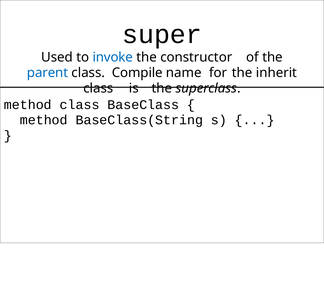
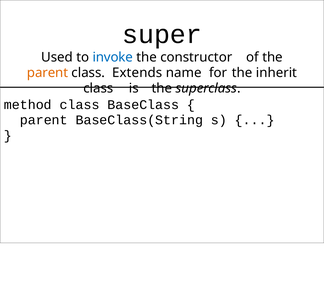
parent at (48, 73) colour: blue -> orange
Compile: Compile -> Extends
method at (44, 120): method -> parent
